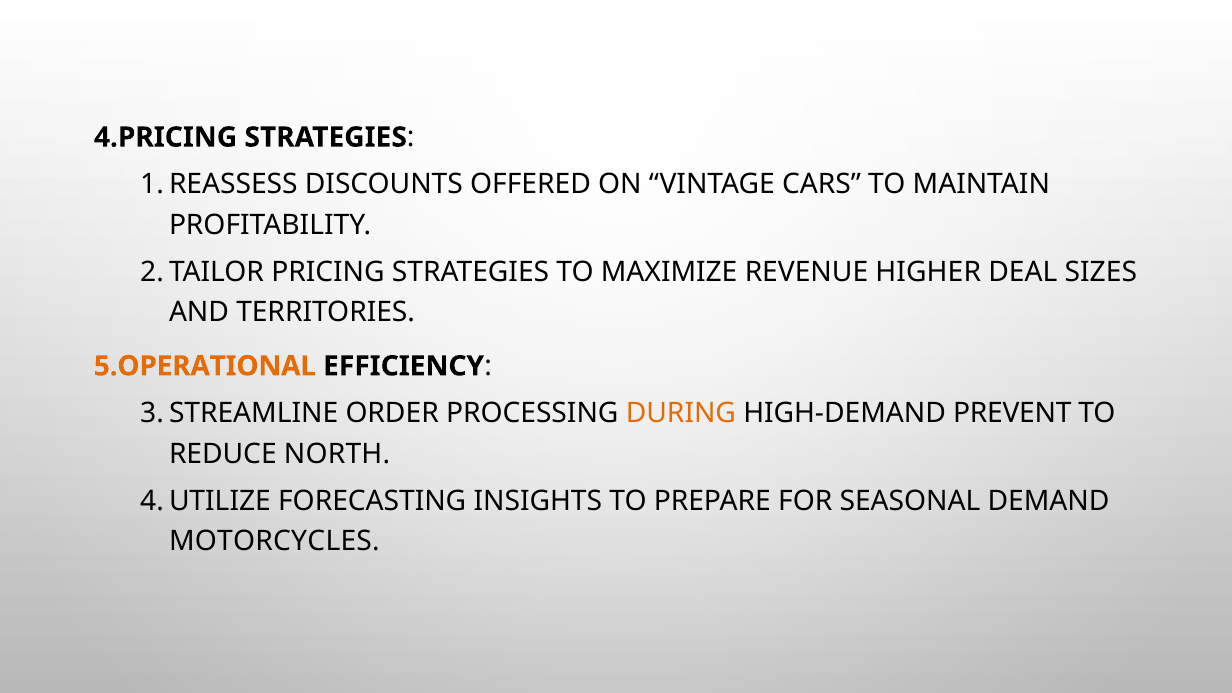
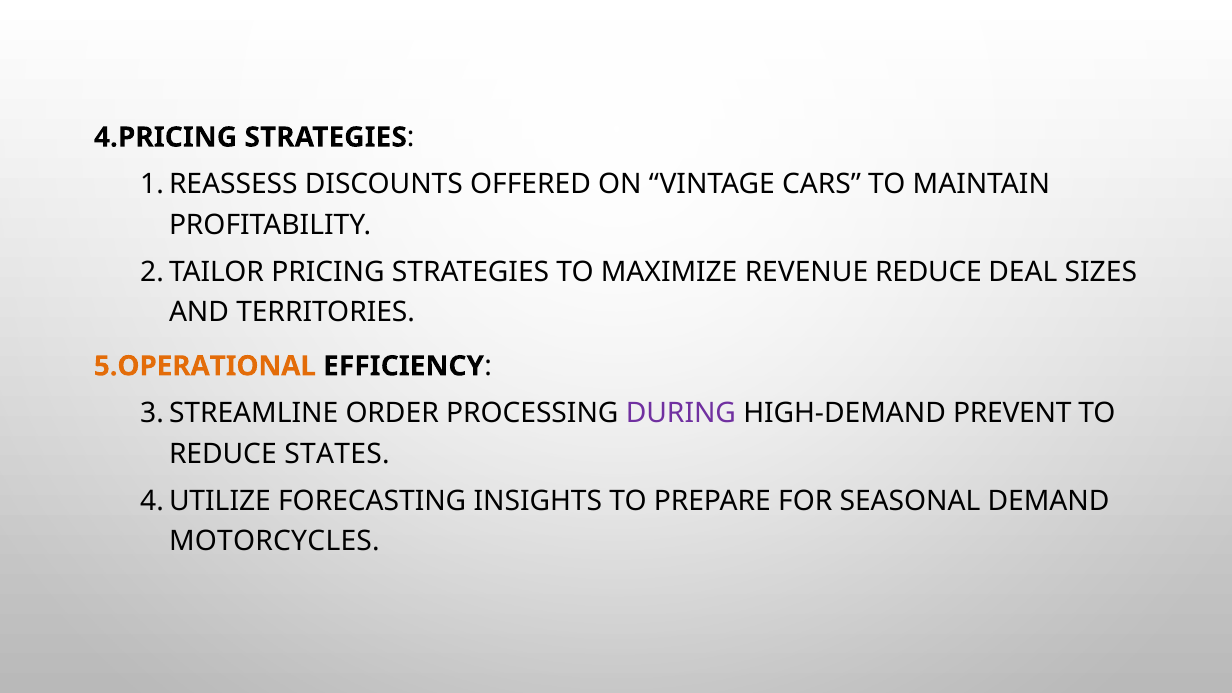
REVENUE HIGHER: HIGHER -> REDUCE
DURING colour: orange -> purple
NORTH: NORTH -> STATES
